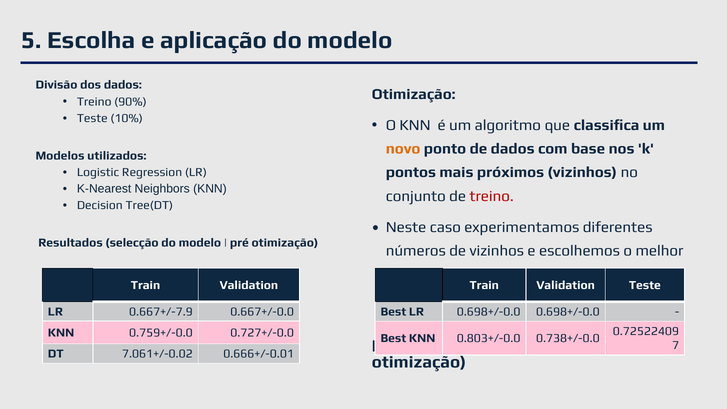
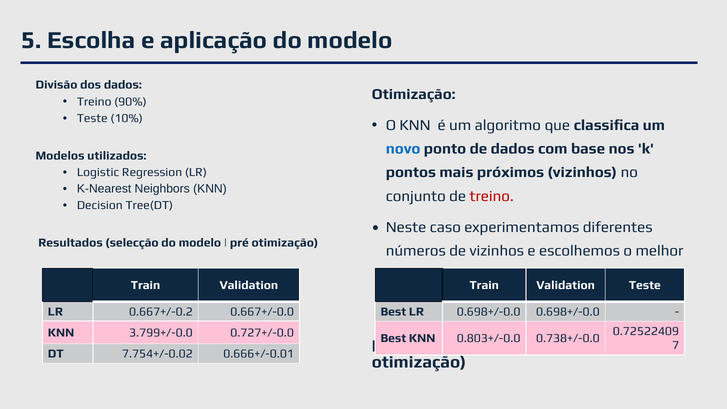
novo colour: orange -> blue
0.667+/-7.9: 0.667+/-7.9 -> 0.667+/-0.2
0.759+/-0.0: 0.759+/-0.0 -> 3.799+/-0.0
7.061+/-0.02: 7.061+/-0.02 -> 7.754+/-0.02
